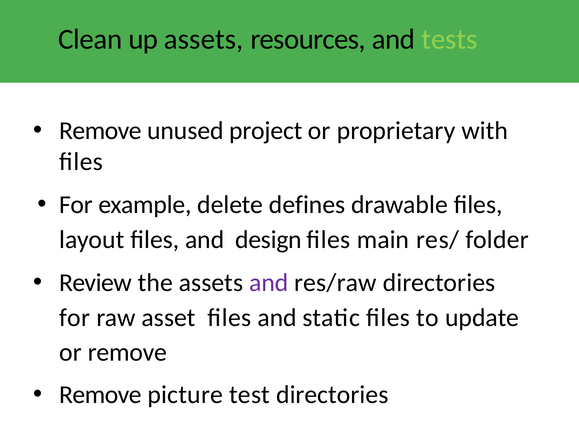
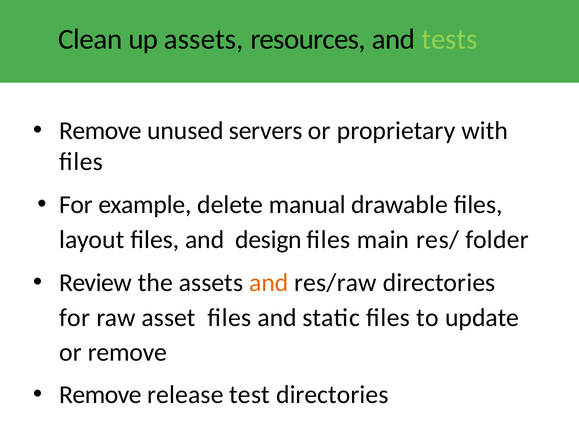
project: project -> servers
defines: defines -> manual
and at (269, 283) colour: purple -> orange
picture: picture -> release
